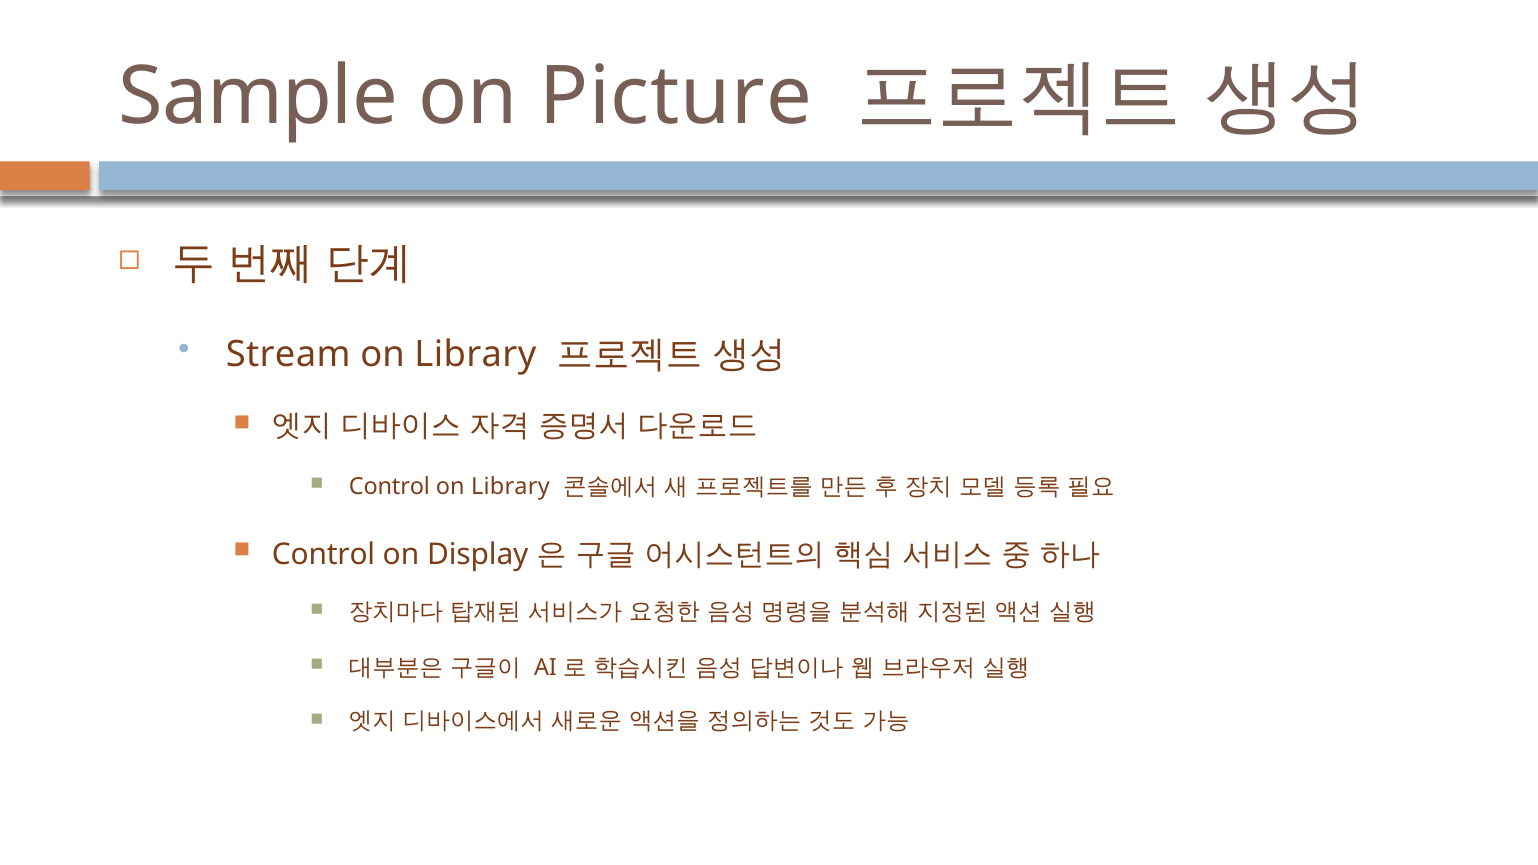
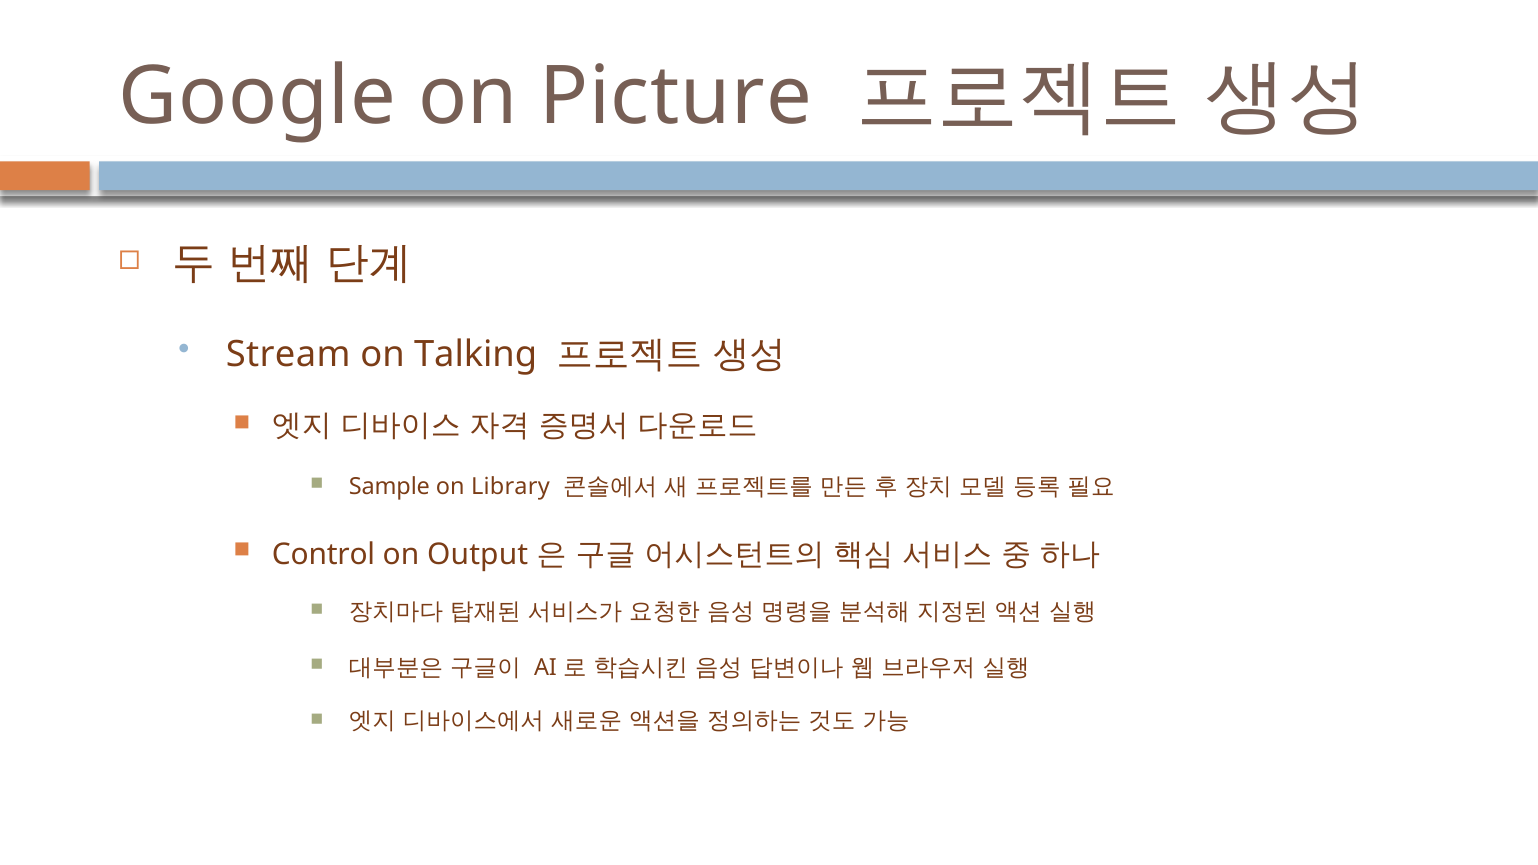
Sample: Sample -> Google
Library at (475, 354): Library -> Talking
Control at (389, 486): Control -> Sample
Display: Display -> Output
